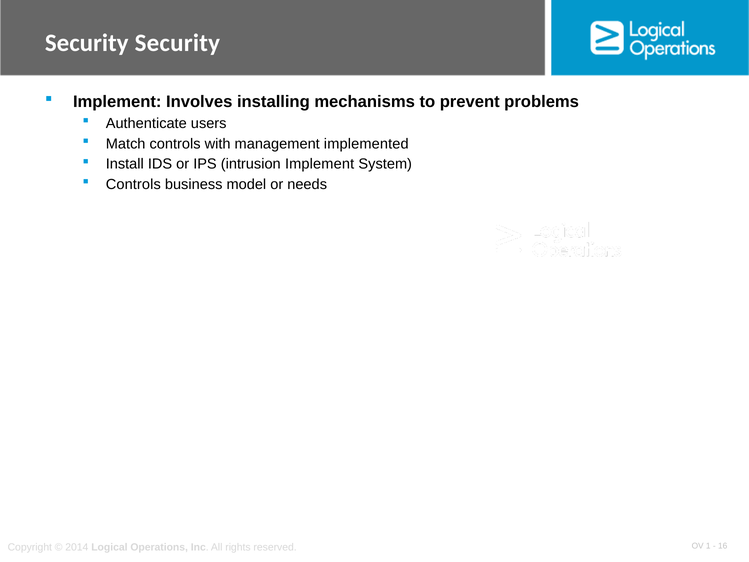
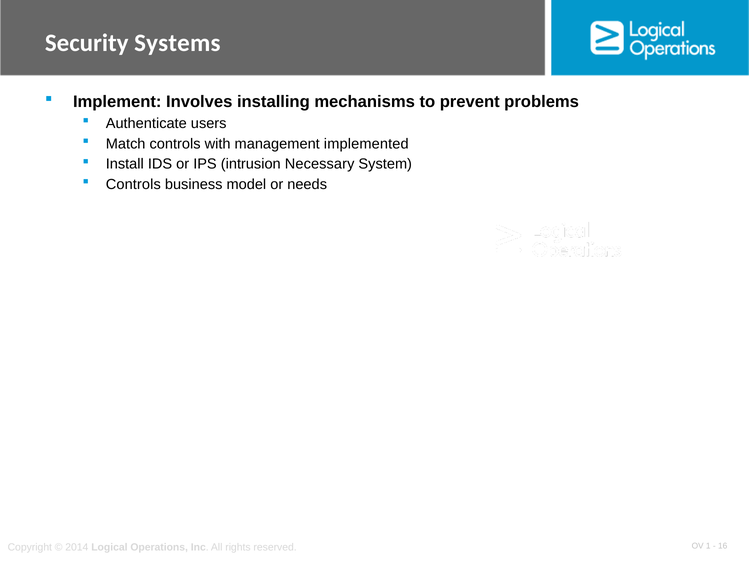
Security Security: Security -> Systems
intrusion Implement: Implement -> Necessary
